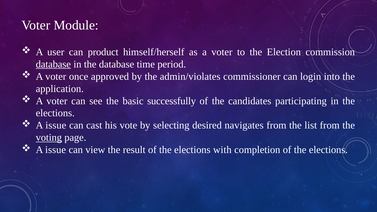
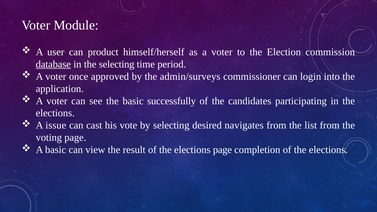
the database: database -> selecting
admin/violates: admin/violates -> admin/surveys
voting underline: present -> none
issue at (56, 150): issue -> basic
elections with: with -> page
